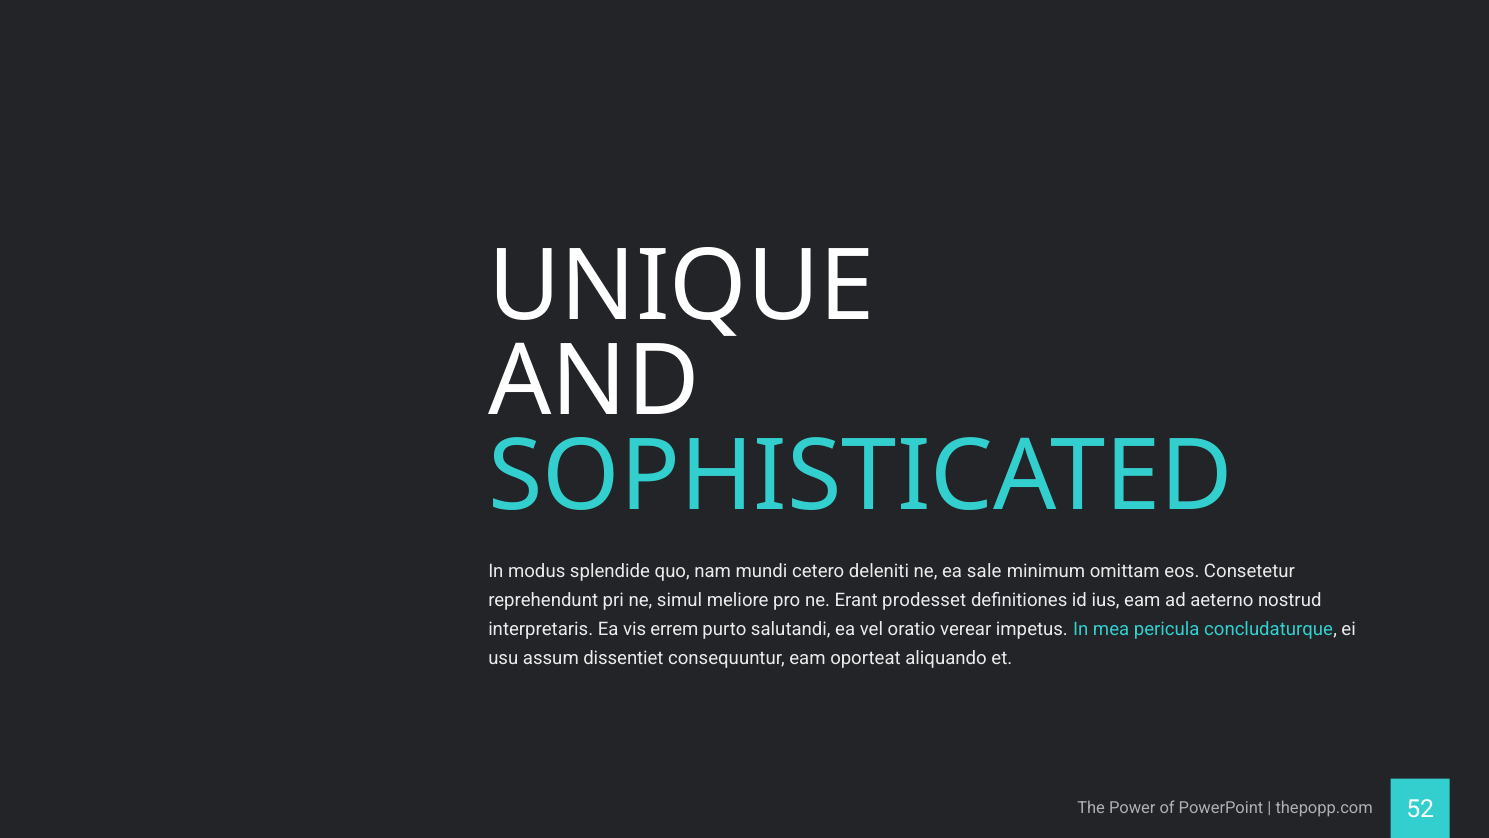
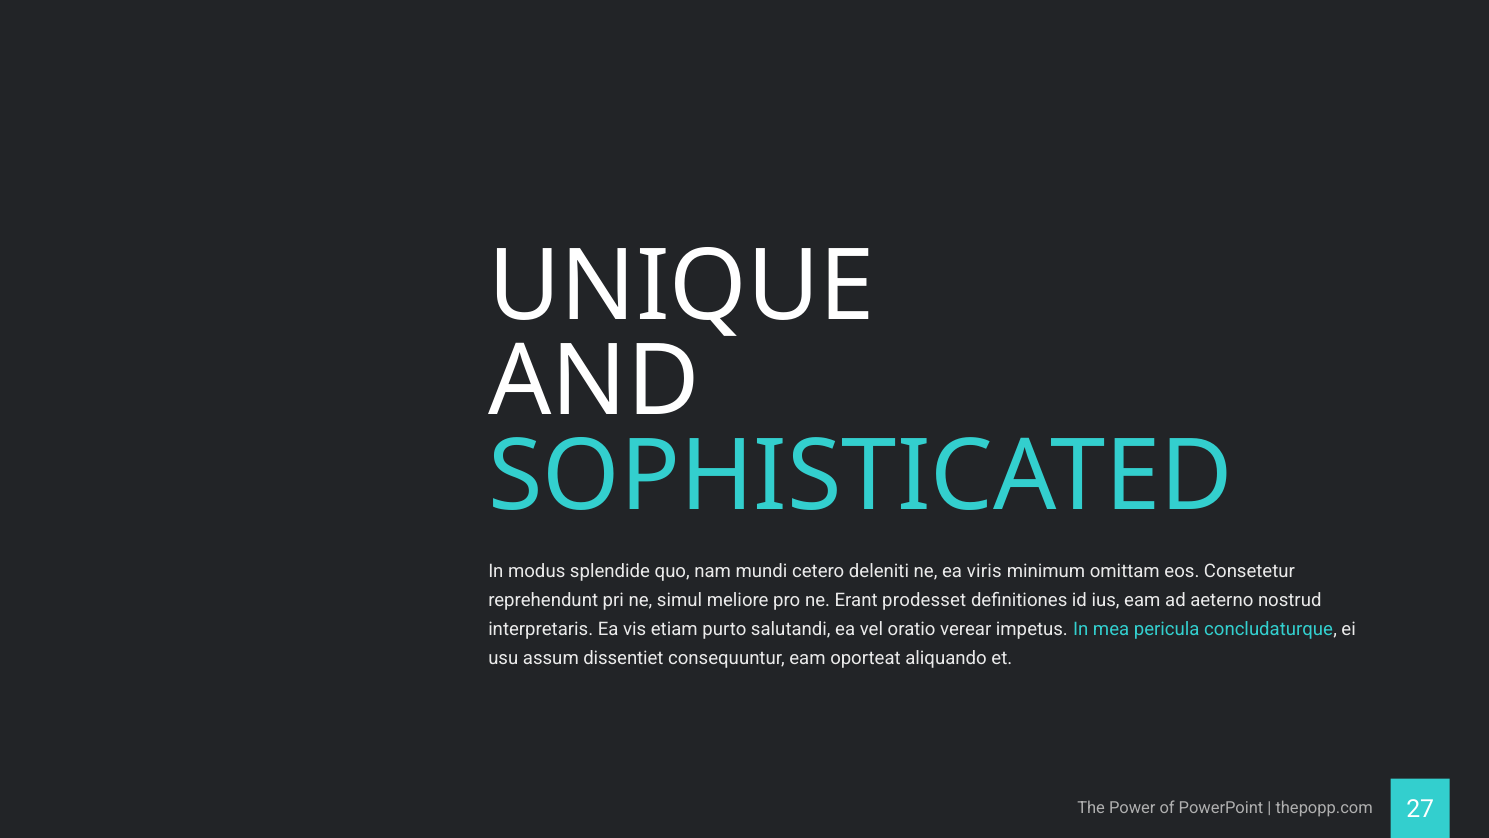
sale: sale -> viris
errem: errem -> etiam
52: 52 -> 27
